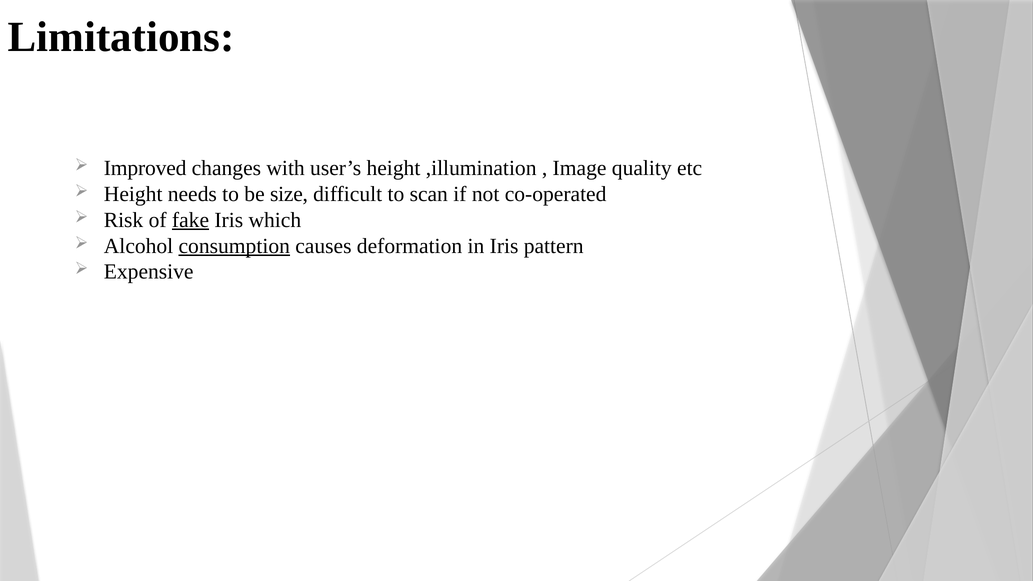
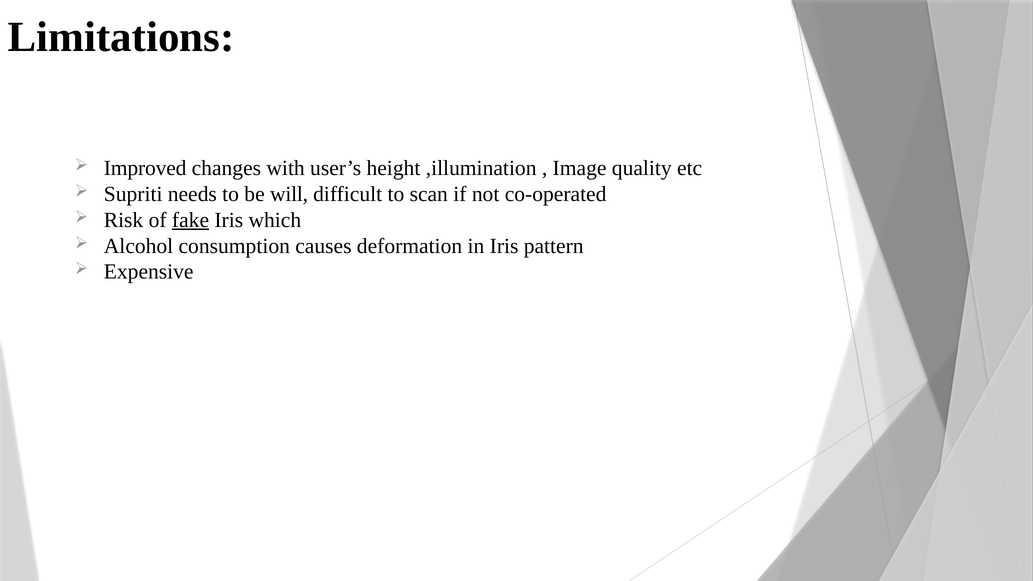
Height at (133, 194): Height -> Supriti
size: size -> will
consumption underline: present -> none
